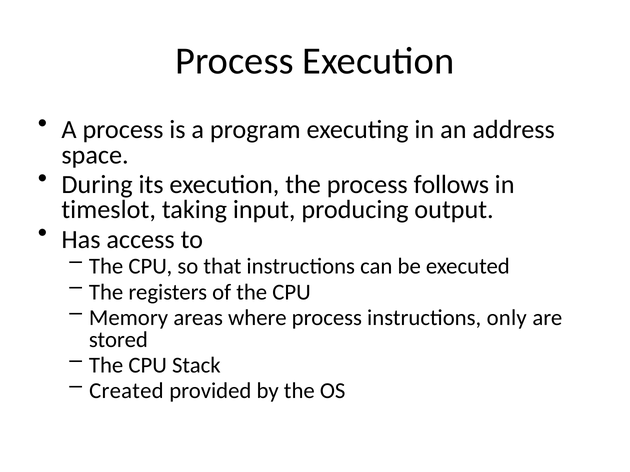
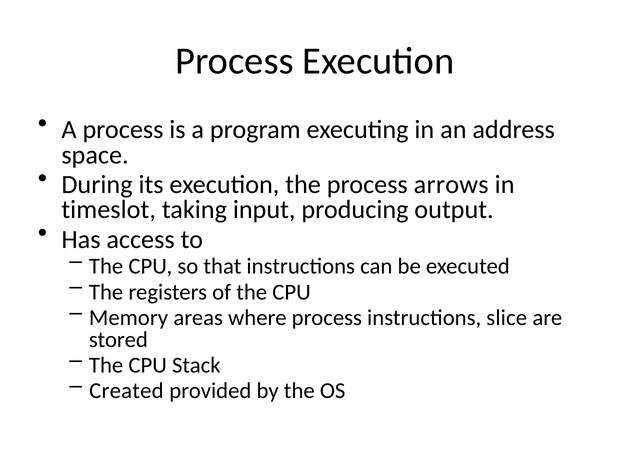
follows: follows -> arrows
only: only -> slice
